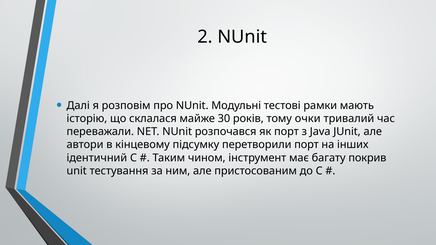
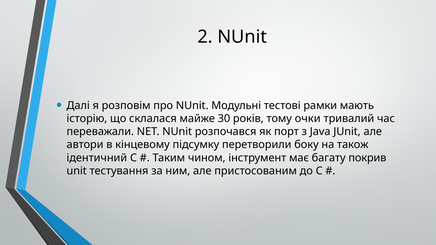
перетворили порт: порт -> боку
інших: інших -> також
